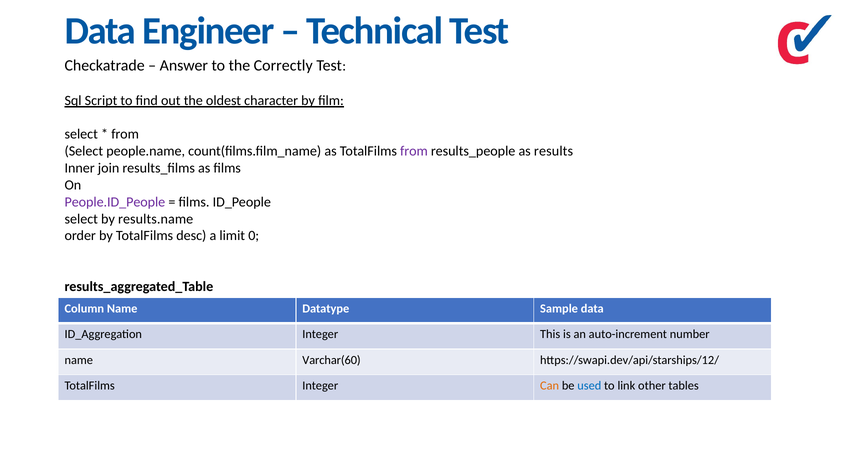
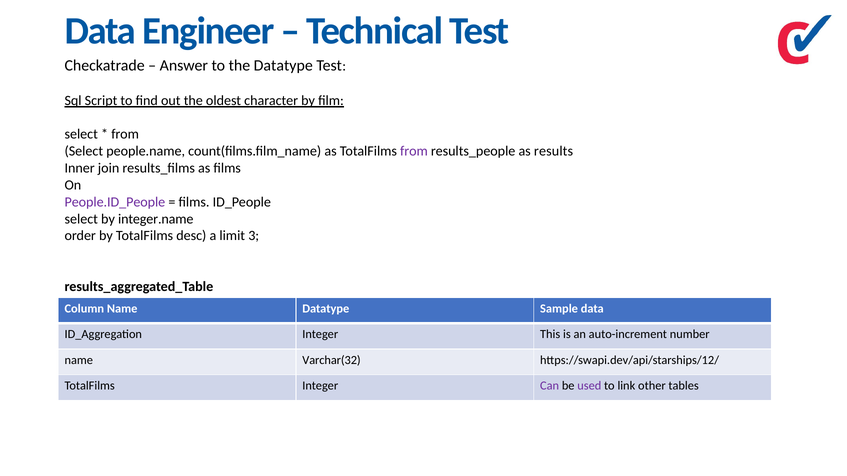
the Correctly: Correctly -> Datatype
results.name: results.name -> integer.name
0: 0 -> 3
Varchar(60: Varchar(60 -> Varchar(32
Can colour: orange -> purple
used colour: blue -> purple
